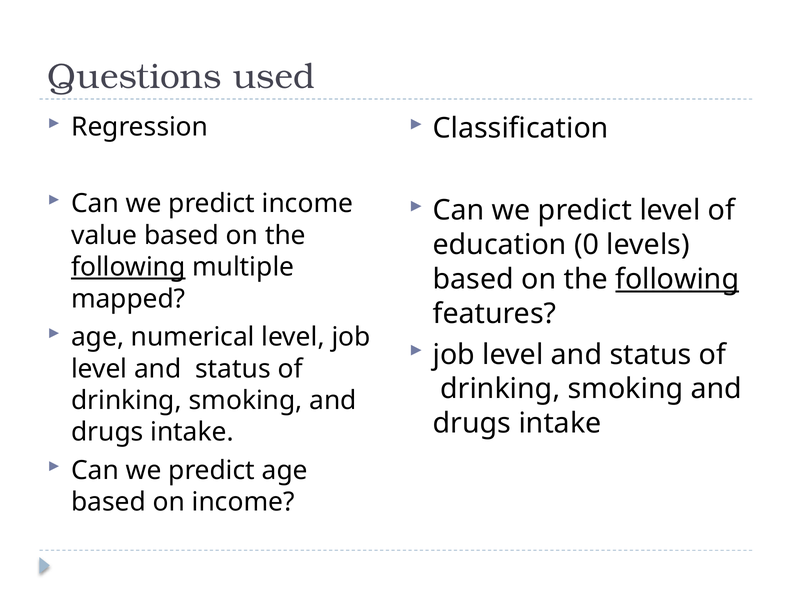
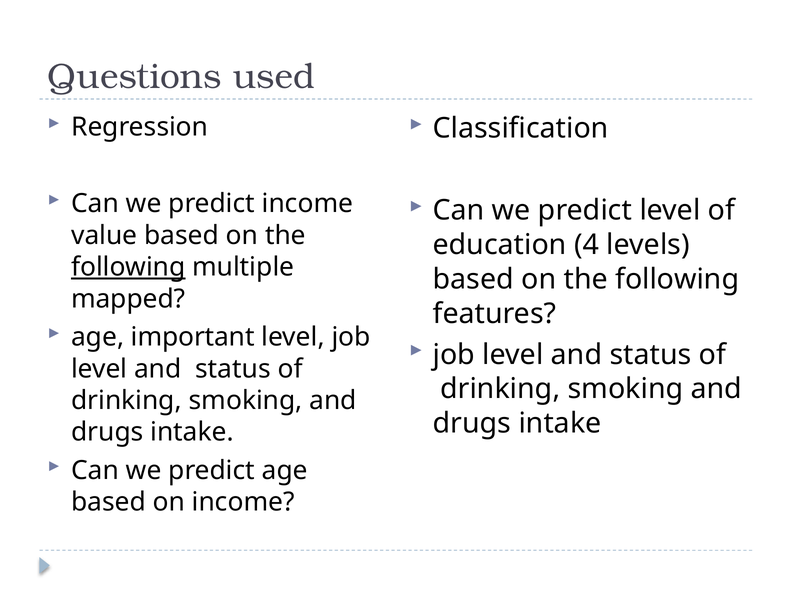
0: 0 -> 4
following at (677, 279) underline: present -> none
numerical: numerical -> important
